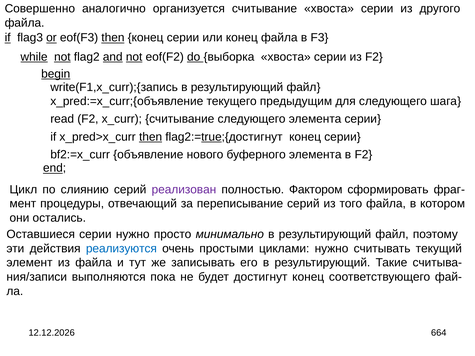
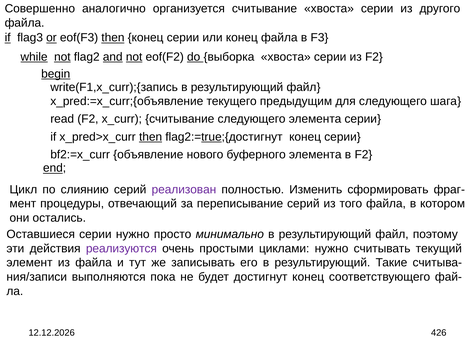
Фактором: Фактором -> Изменить
реализуются colour: blue -> purple
664: 664 -> 426
